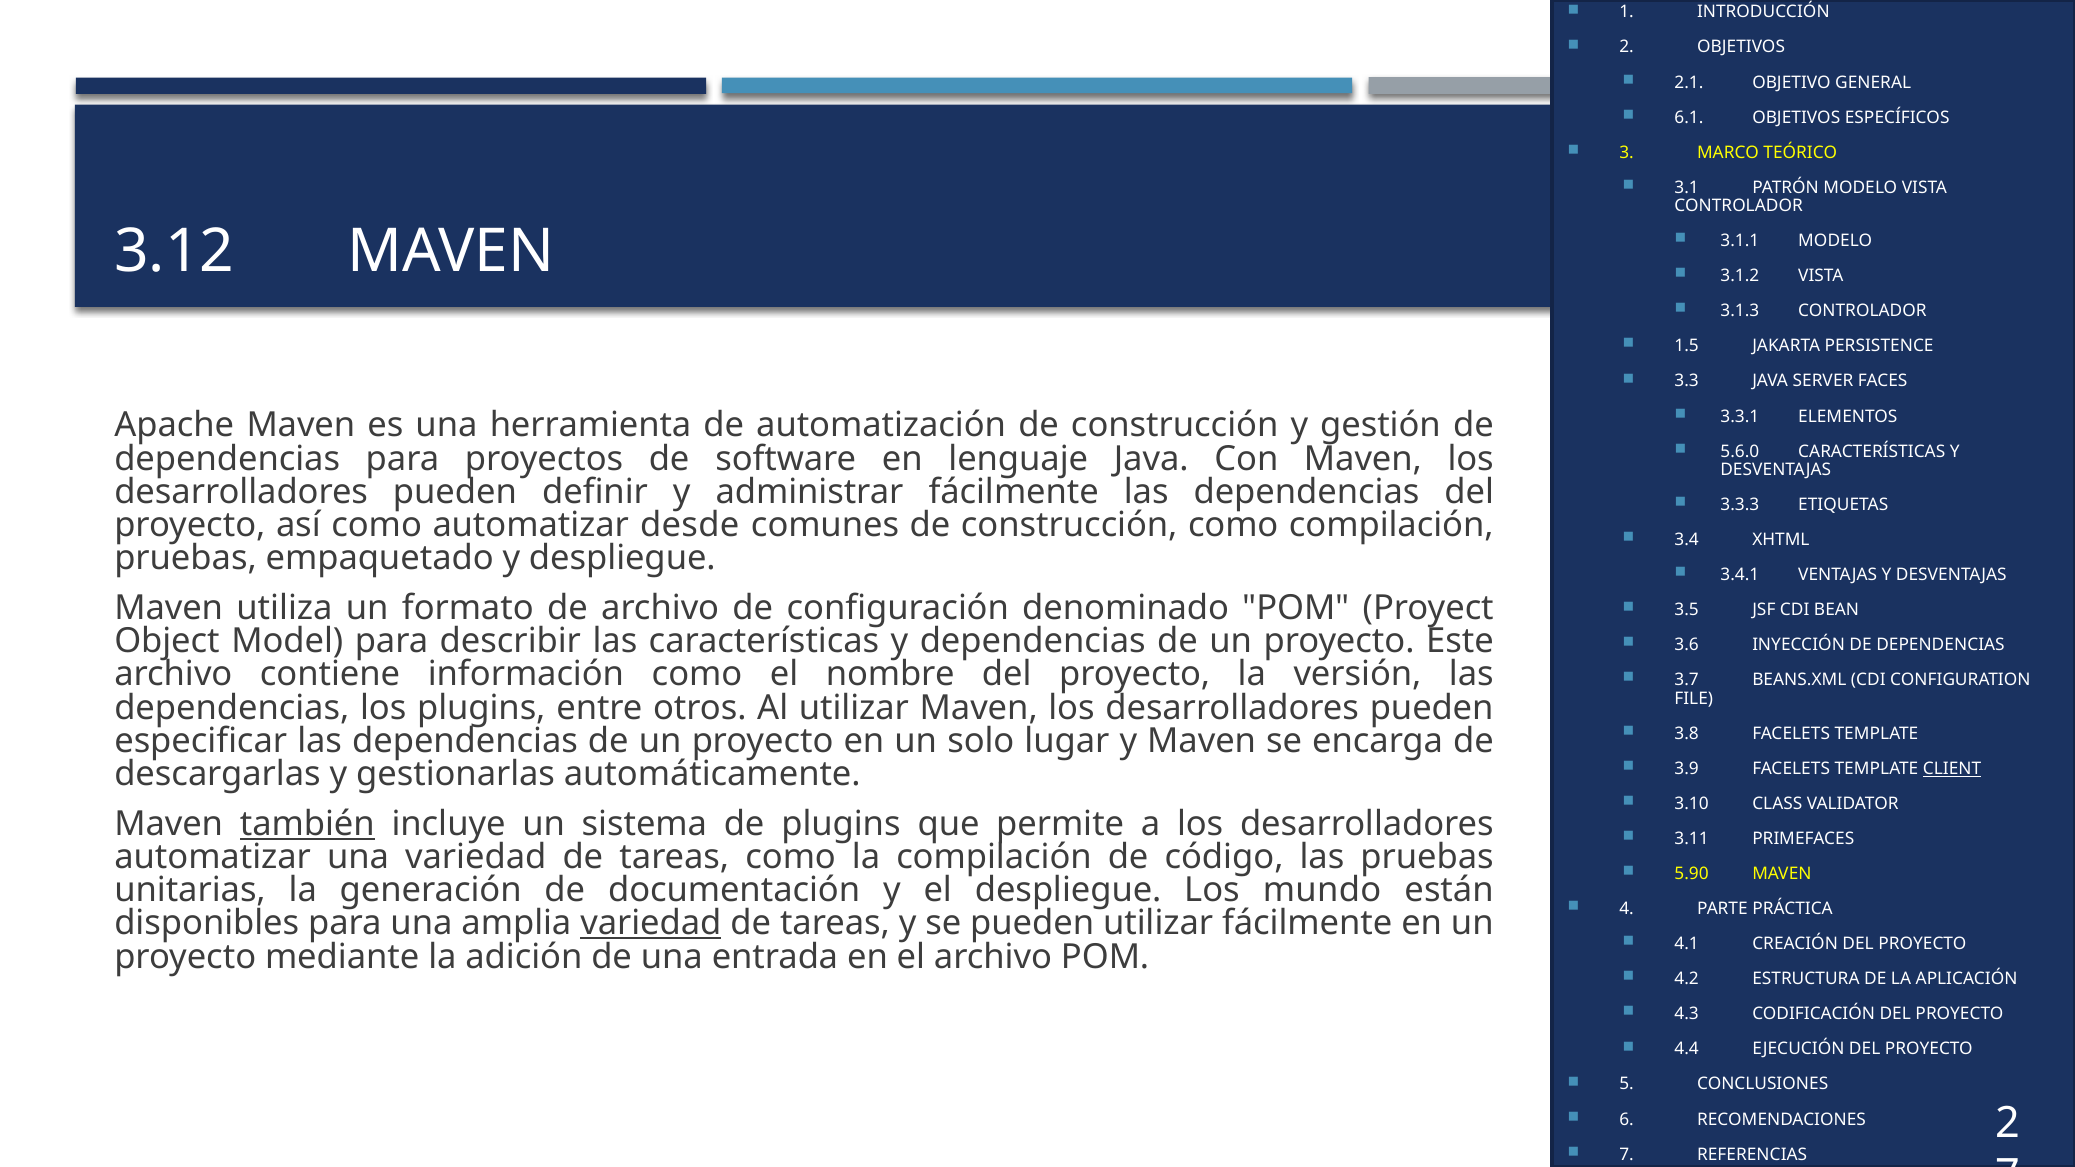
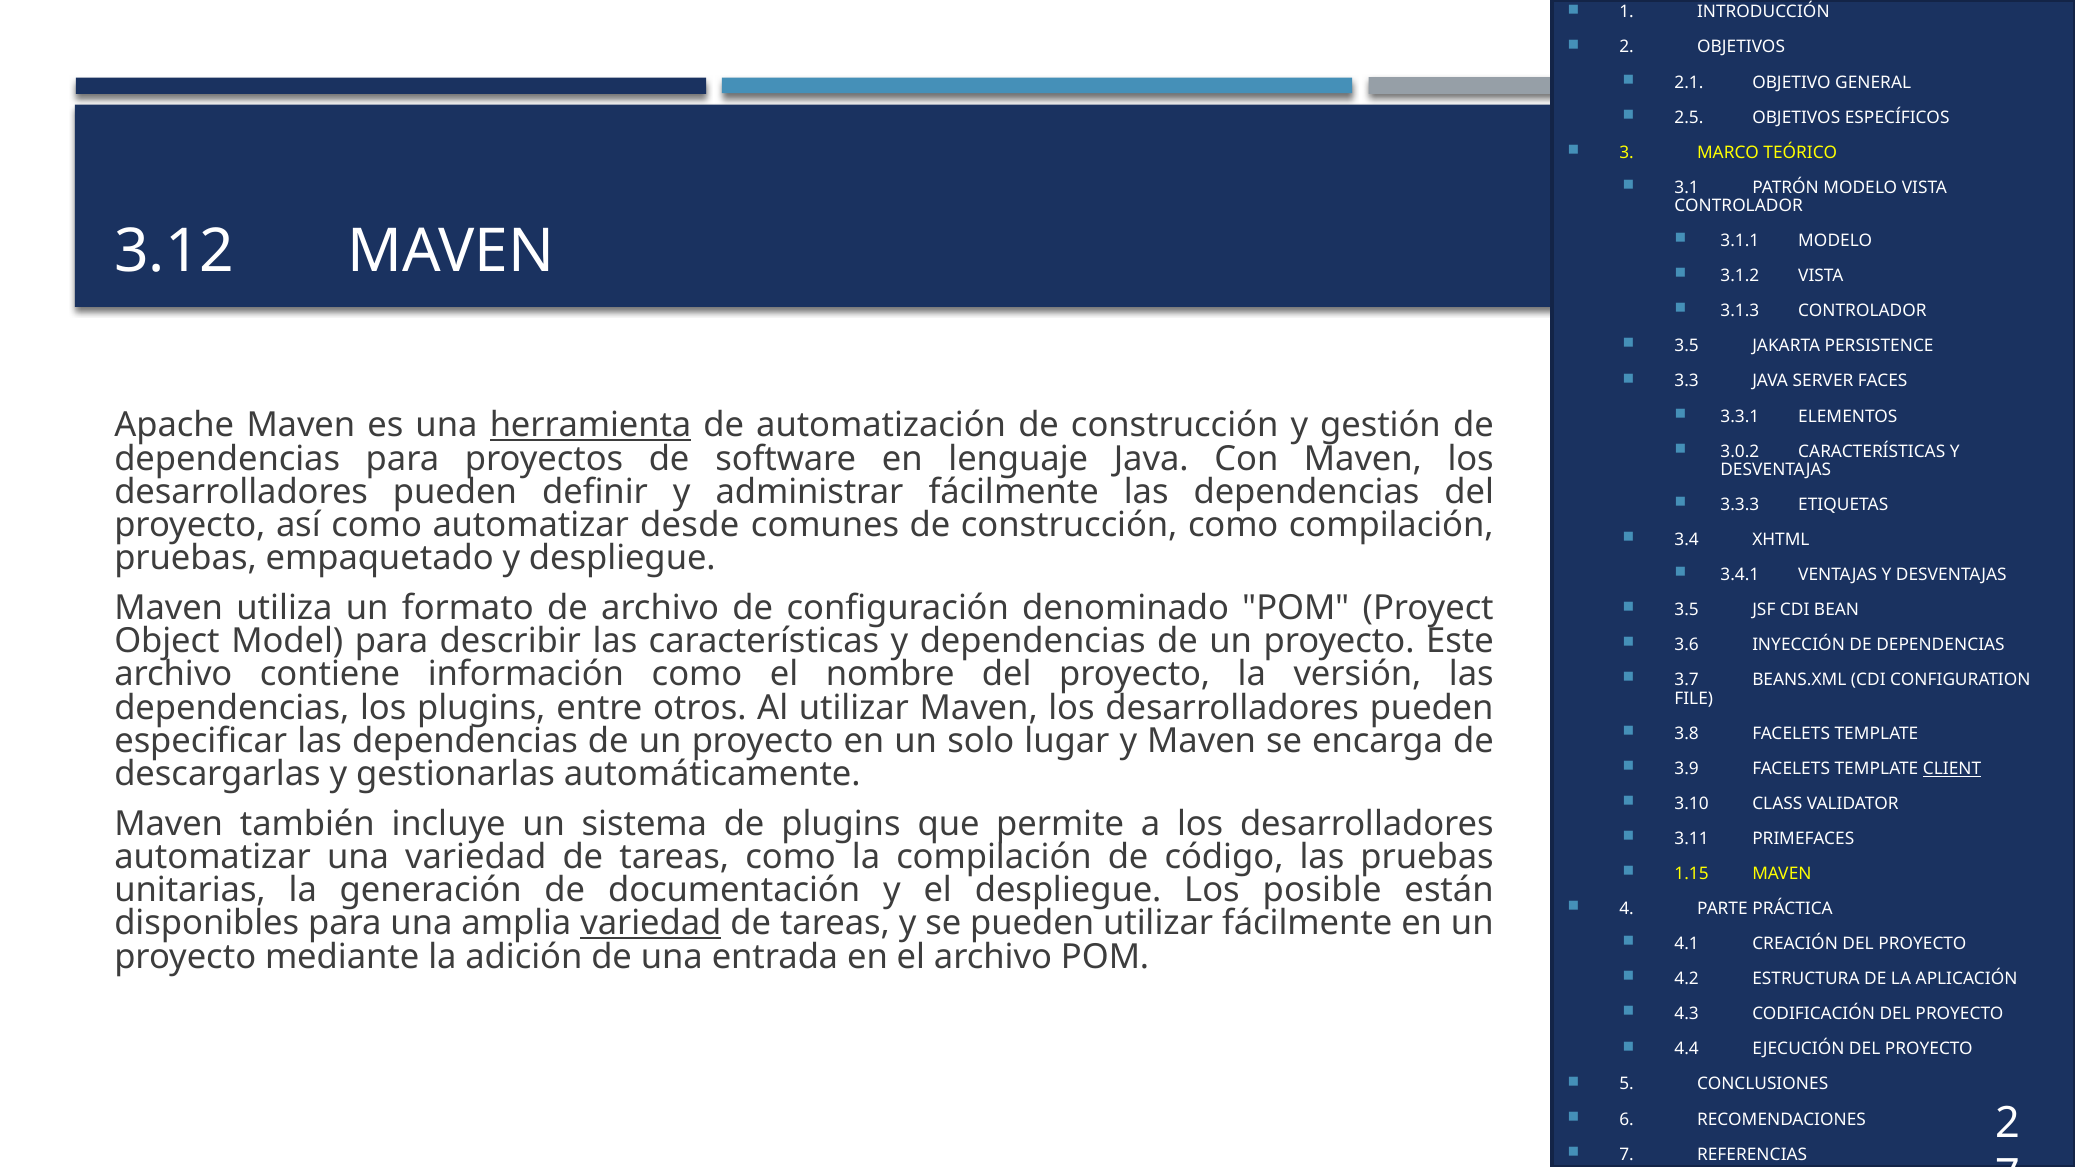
6.1: 6.1 -> 2.5
1.5 at (1687, 346): 1.5 -> 3.5
herramienta underline: none -> present
5.6.0: 5.6.0 -> 3.0.2
también underline: present -> none
5.90: 5.90 -> 1.15
mundo: mundo -> posible
